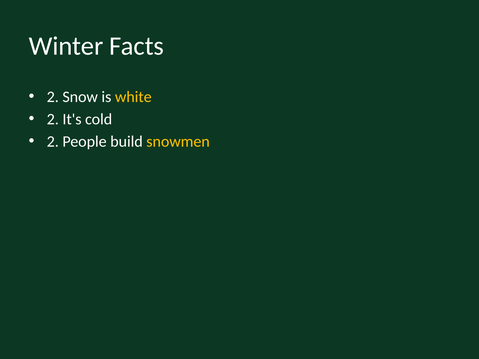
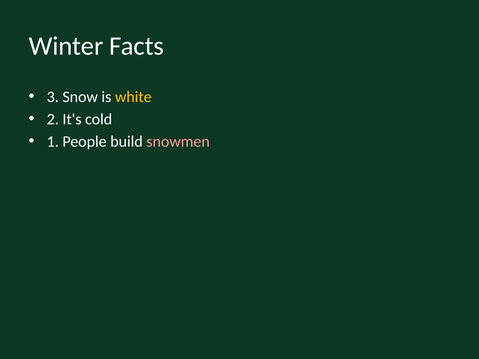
2 at (53, 97): 2 -> 3
2 at (53, 142): 2 -> 1
snowmen colour: yellow -> pink
